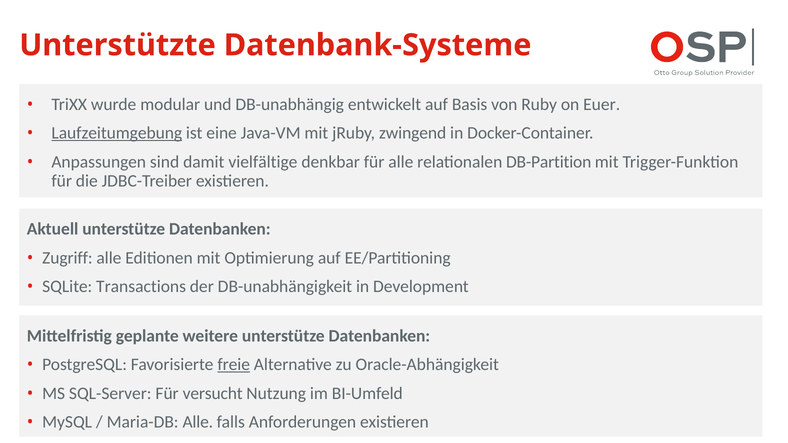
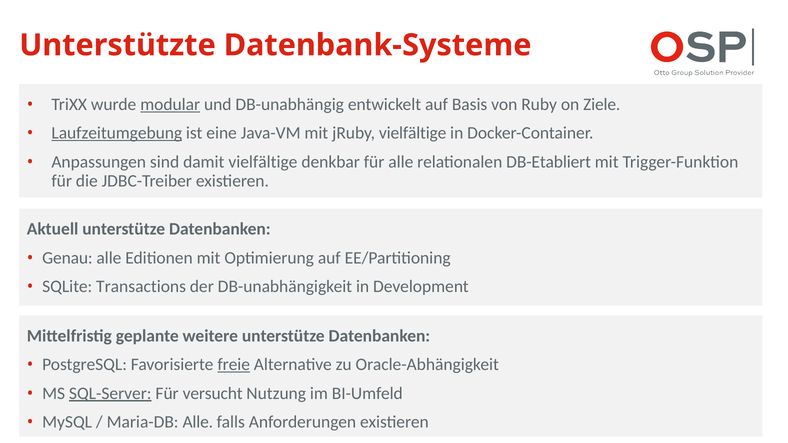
modular underline: none -> present
Euer: Euer -> Ziele
jRuby zwingend: zwingend -> vielfältige
DB-Partition: DB-Partition -> DB-Etabliert
Zugriff: Zugriff -> Genau
SQL-Server underline: none -> present
